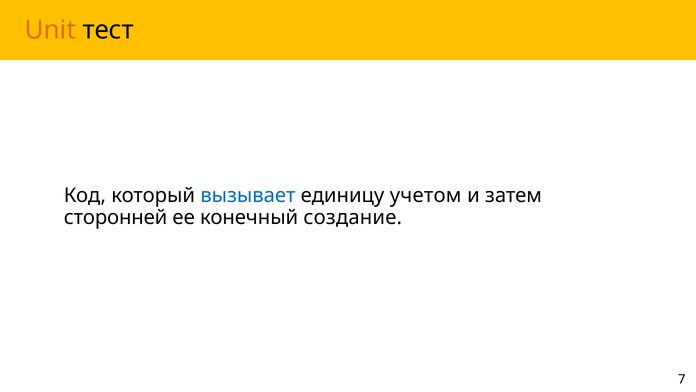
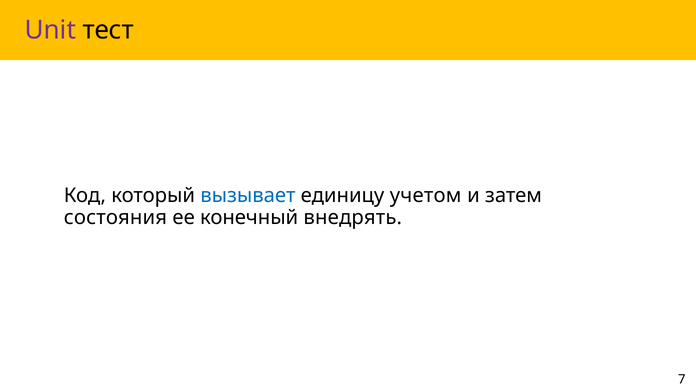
Unit colour: orange -> purple
сторонней: сторонней -> состояния
создание: создание -> внедрять
